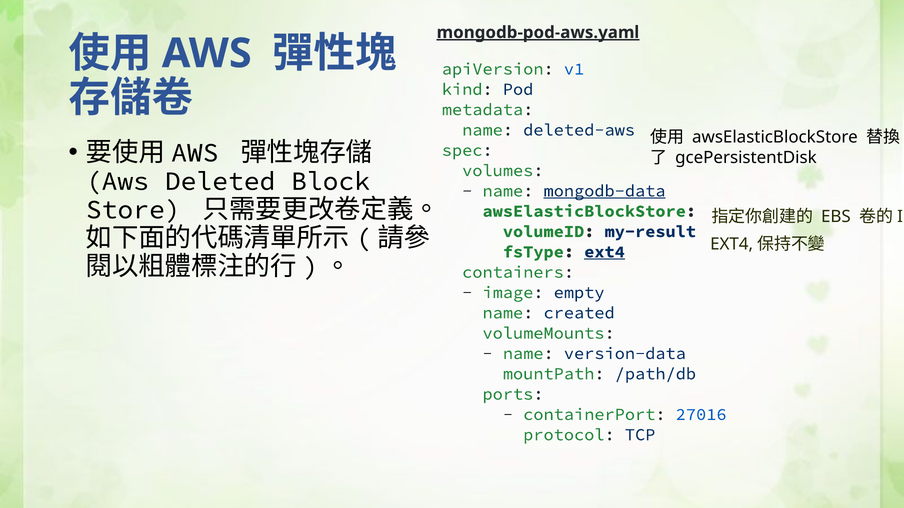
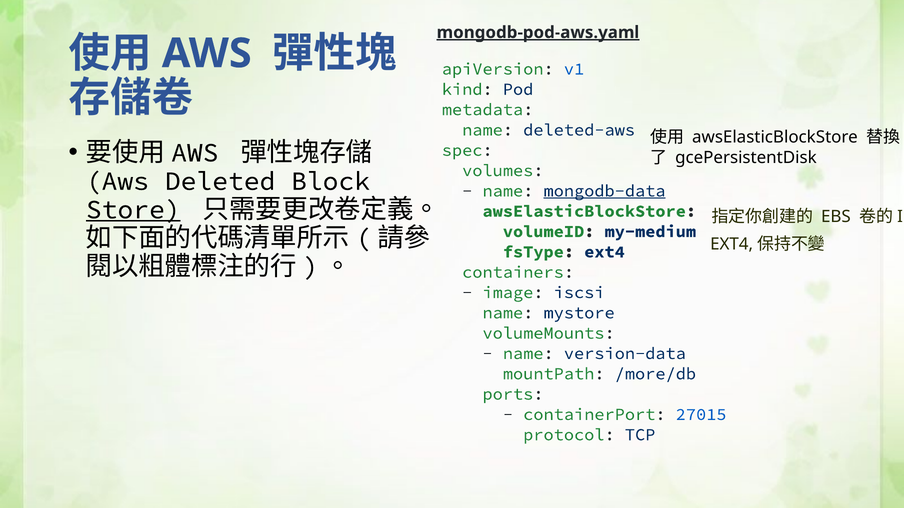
Store underline: none -> present
my-result: my-result -> my-medium
ext4 underline: present -> none
empty: empty -> iscsi
created: created -> mystore
/path/db: /path/db -> /more/db
27016: 27016 -> 27015
